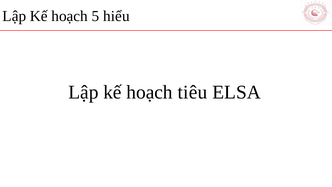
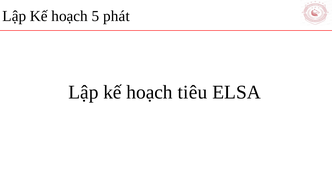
hiểu: hiểu -> phát
